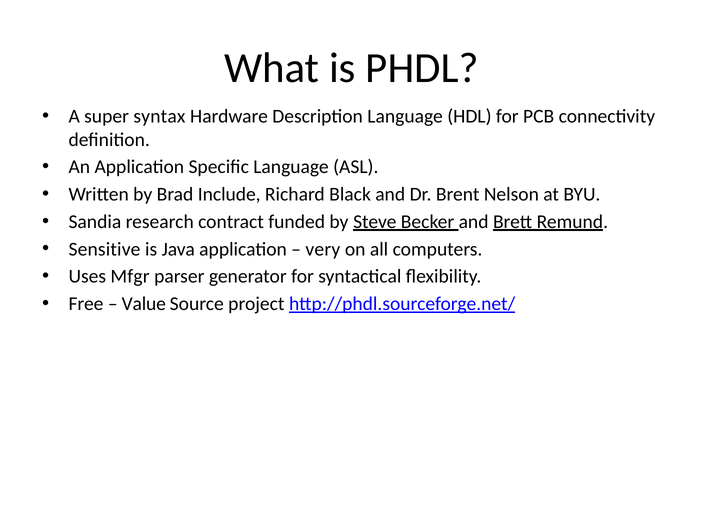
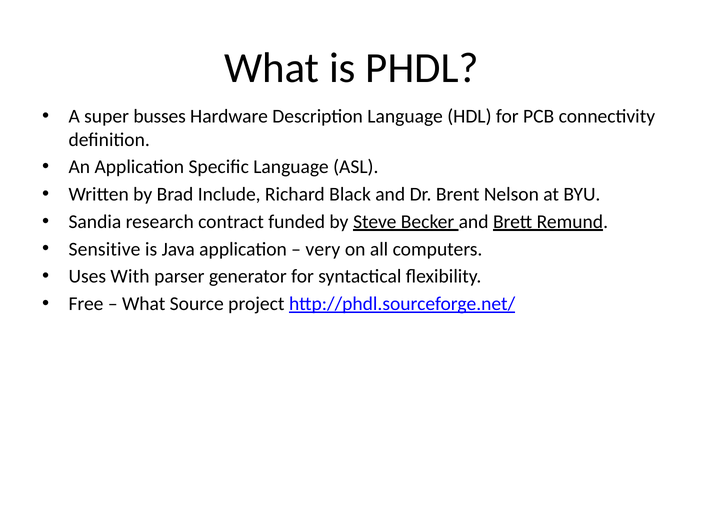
syntax: syntax -> busses
Mfgr: Mfgr -> With
Value at (144, 304): Value -> What
